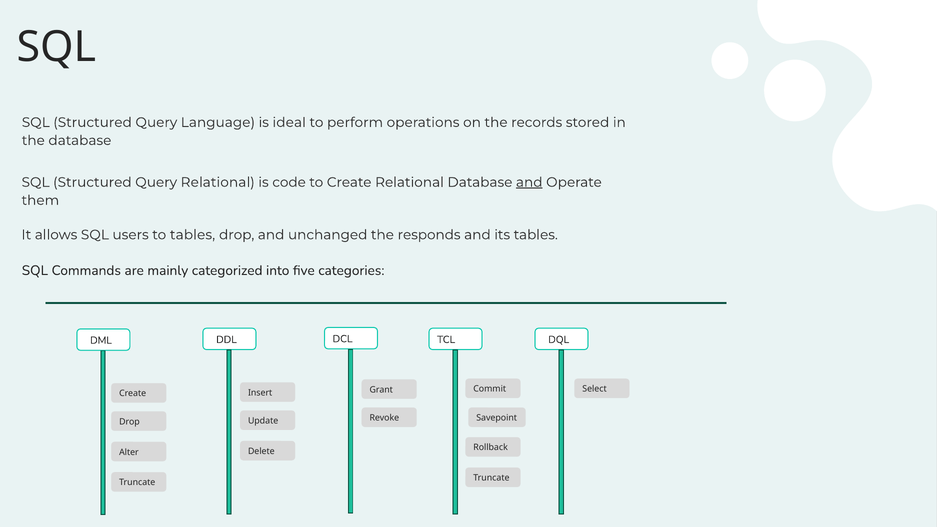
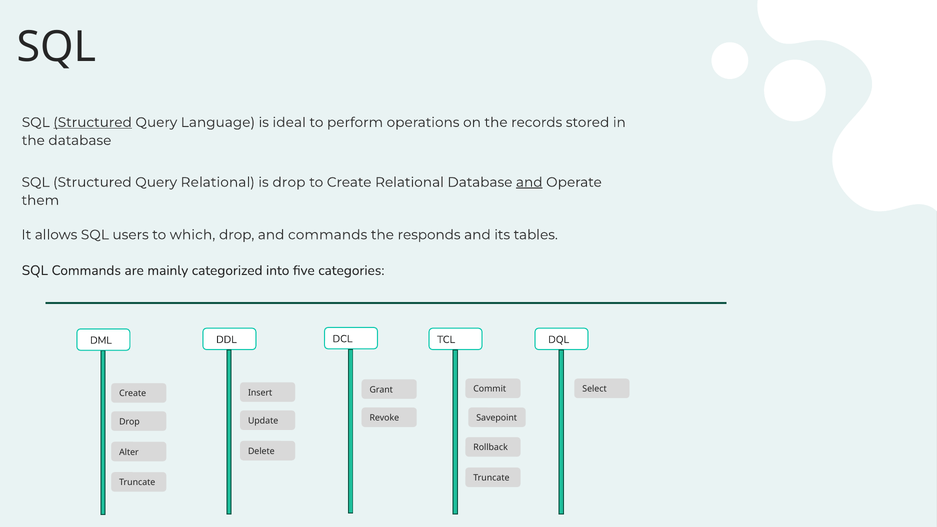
Structured at (93, 122) underline: none -> present
is code: code -> drop
to tables: tables -> which
unchanged: unchanged -> commands
